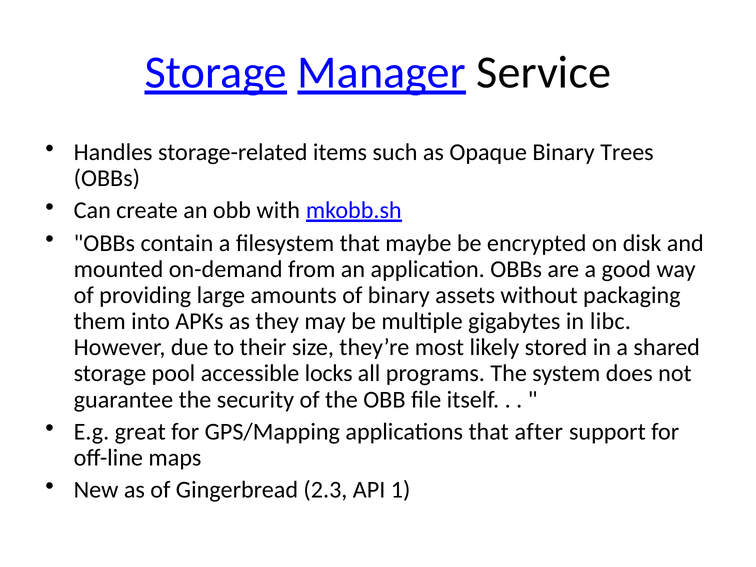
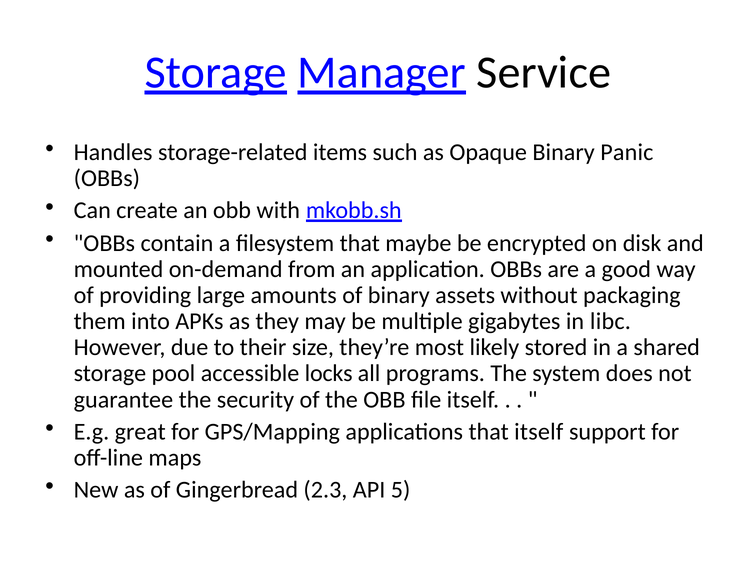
Trees: Trees -> Panic
that after: after -> itself
1: 1 -> 5
